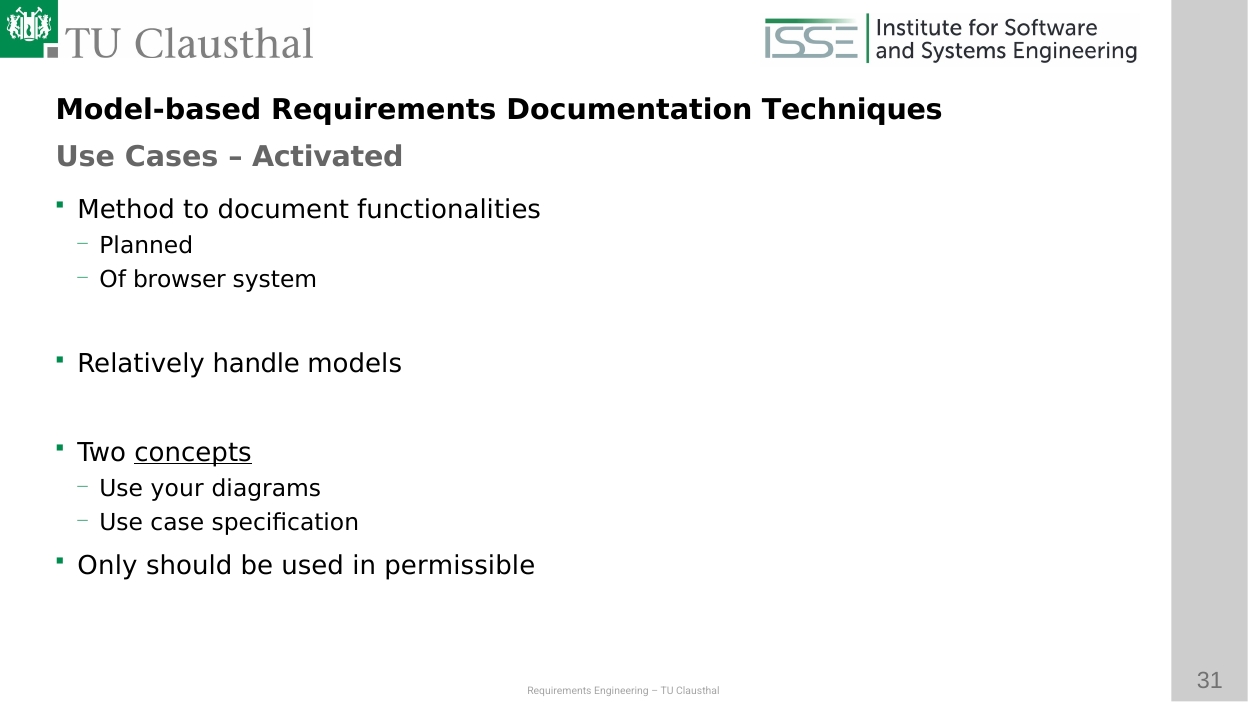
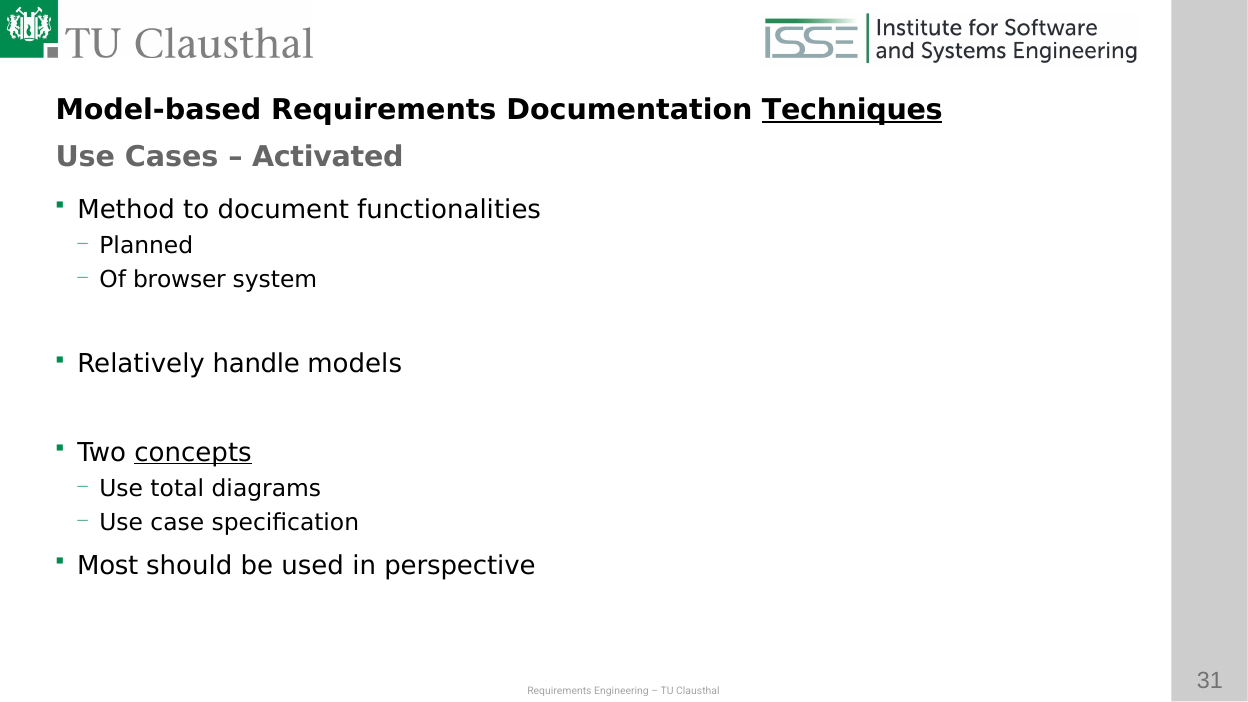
Techniques underline: none -> present
your: your -> total
Only: Only -> Most
permissible: permissible -> perspective
